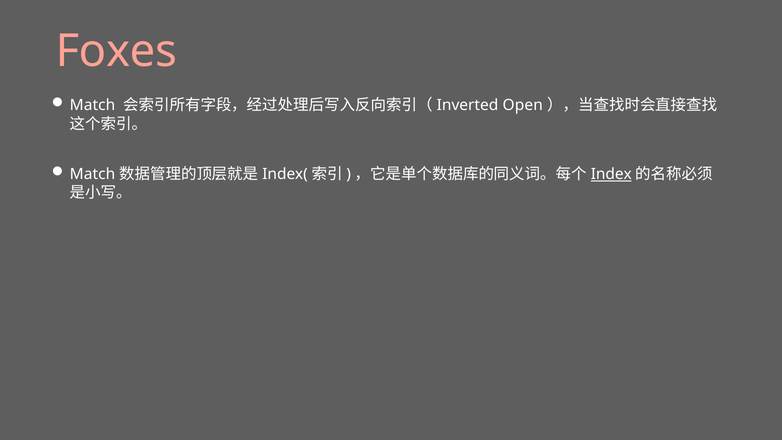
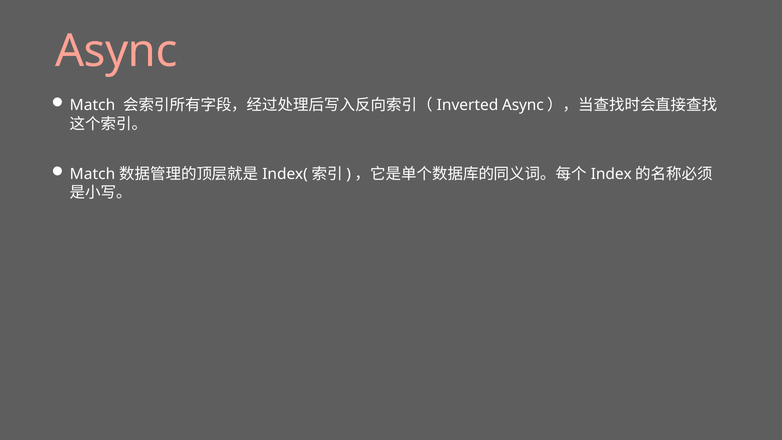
Foxes at (116, 51): Foxes -> Async
Open at (523, 105): Open -> Async
Index underline: present -> none
